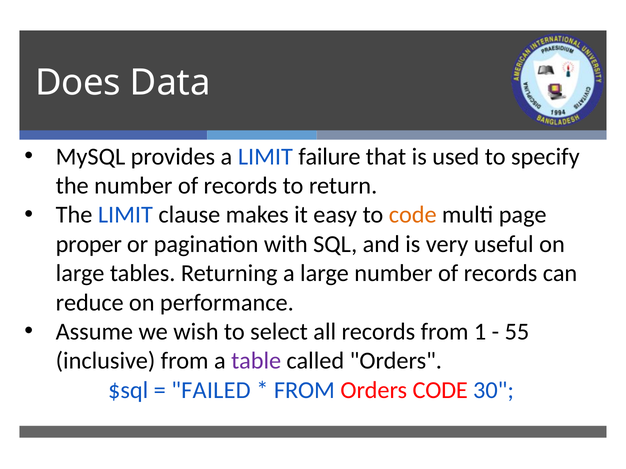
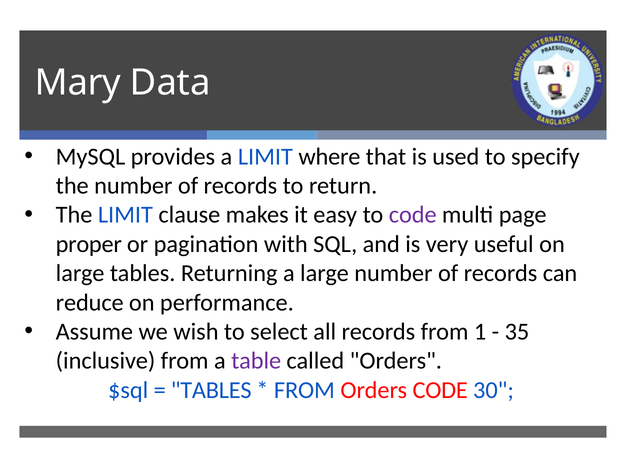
Does: Does -> Mary
failure: failure -> where
code at (413, 215) colour: orange -> purple
55: 55 -> 35
FAILED at (211, 391): FAILED -> TABLES
